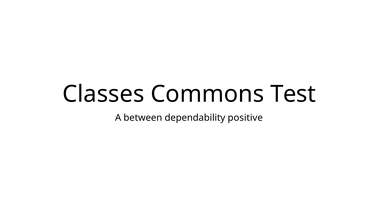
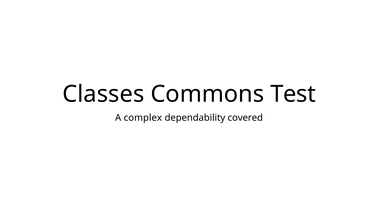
between: between -> complex
positive: positive -> covered
